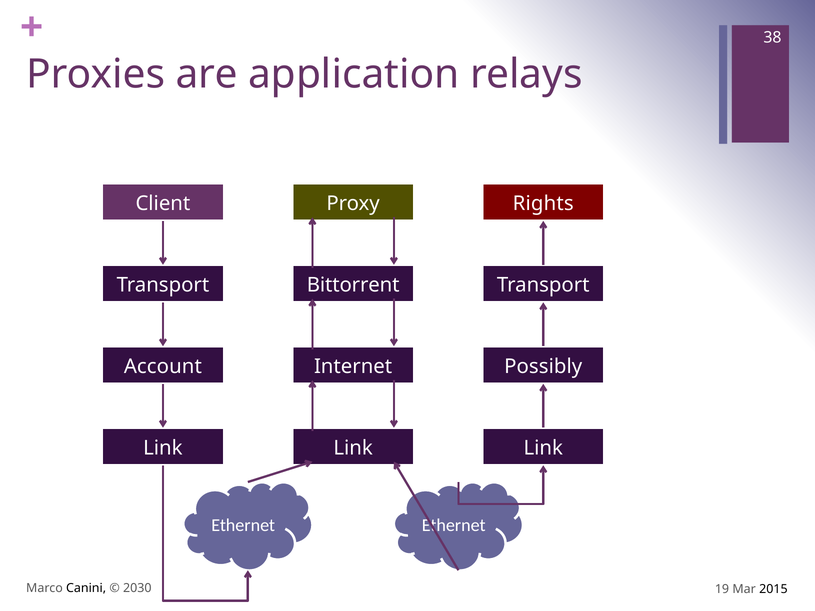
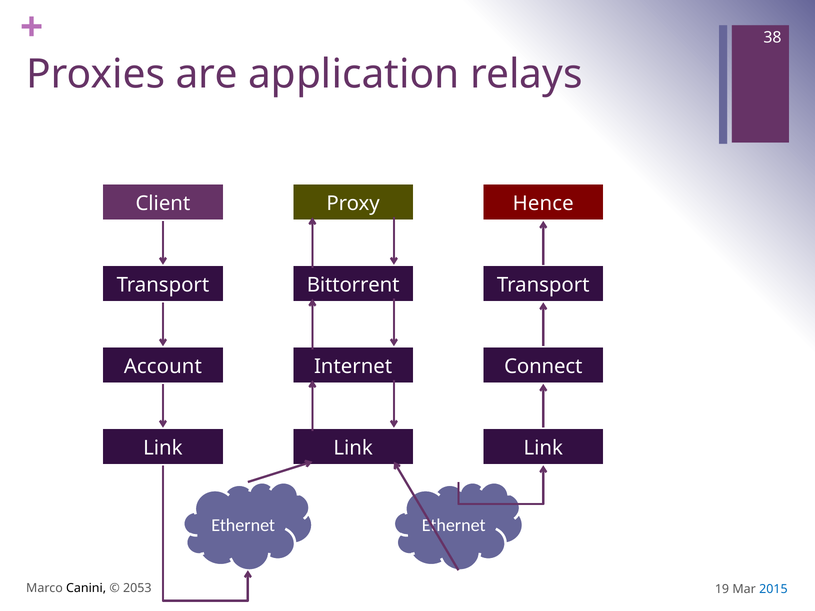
Rights: Rights -> Hence
Possibly: Possibly -> Connect
2030: 2030 -> 2053
2015 colour: black -> blue
